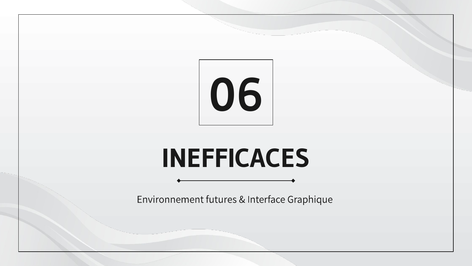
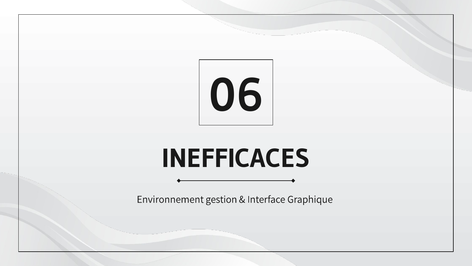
futures: futures -> gestion
